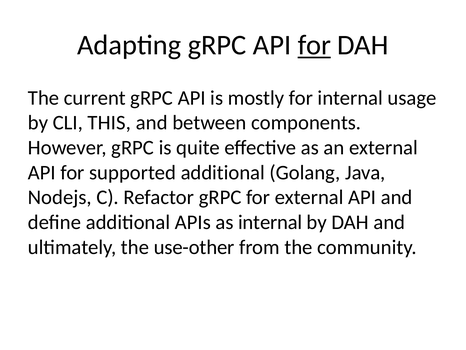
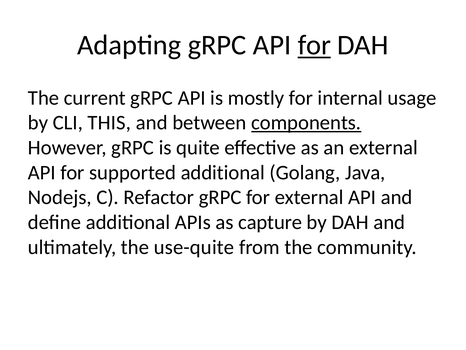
components underline: none -> present
as internal: internal -> capture
use-other: use-other -> use-quite
